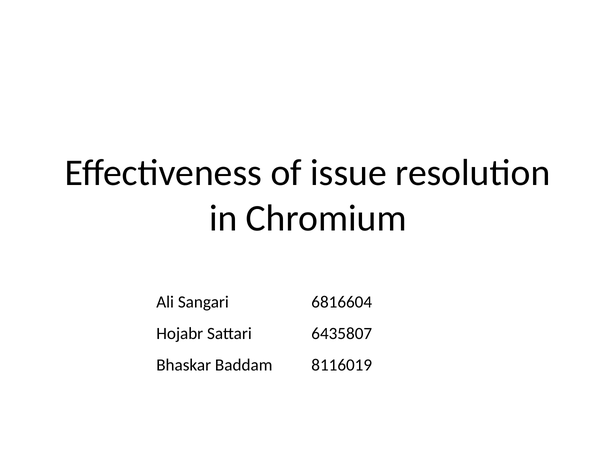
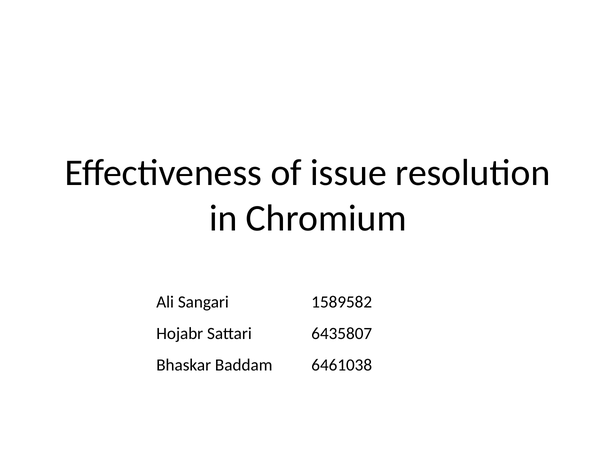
6816604: 6816604 -> 1589582
8116019: 8116019 -> 6461038
